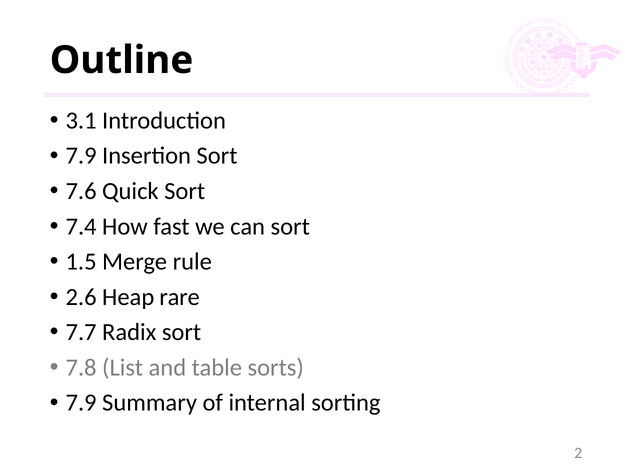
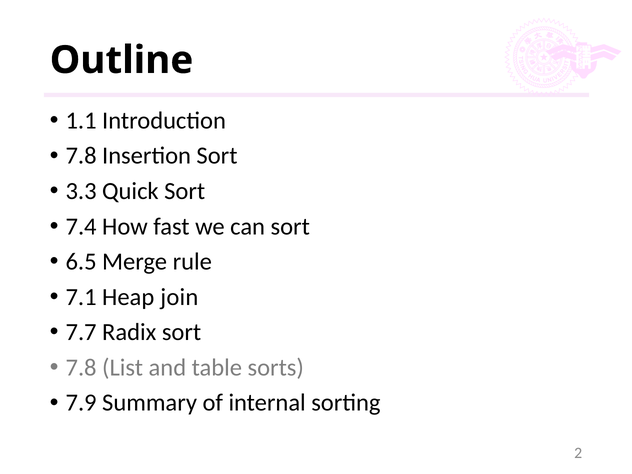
3.1: 3.1 -> 1.1
7.9 at (81, 156): 7.9 -> 7.8
7.6: 7.6 -> 3.3
1.5: 1.5 -> 6.5
2.6: 2.6 -> 7.1
rare: rare -> join
